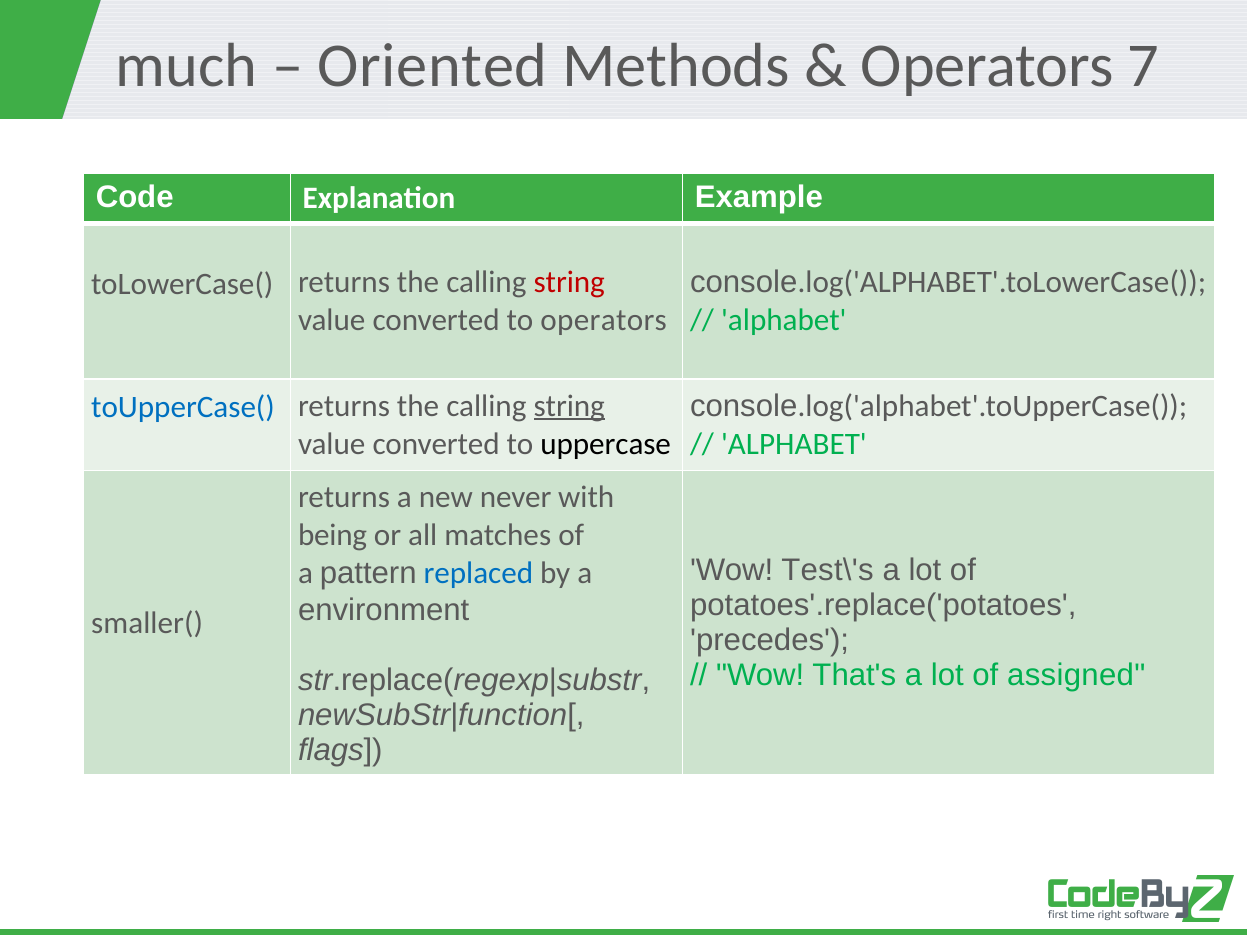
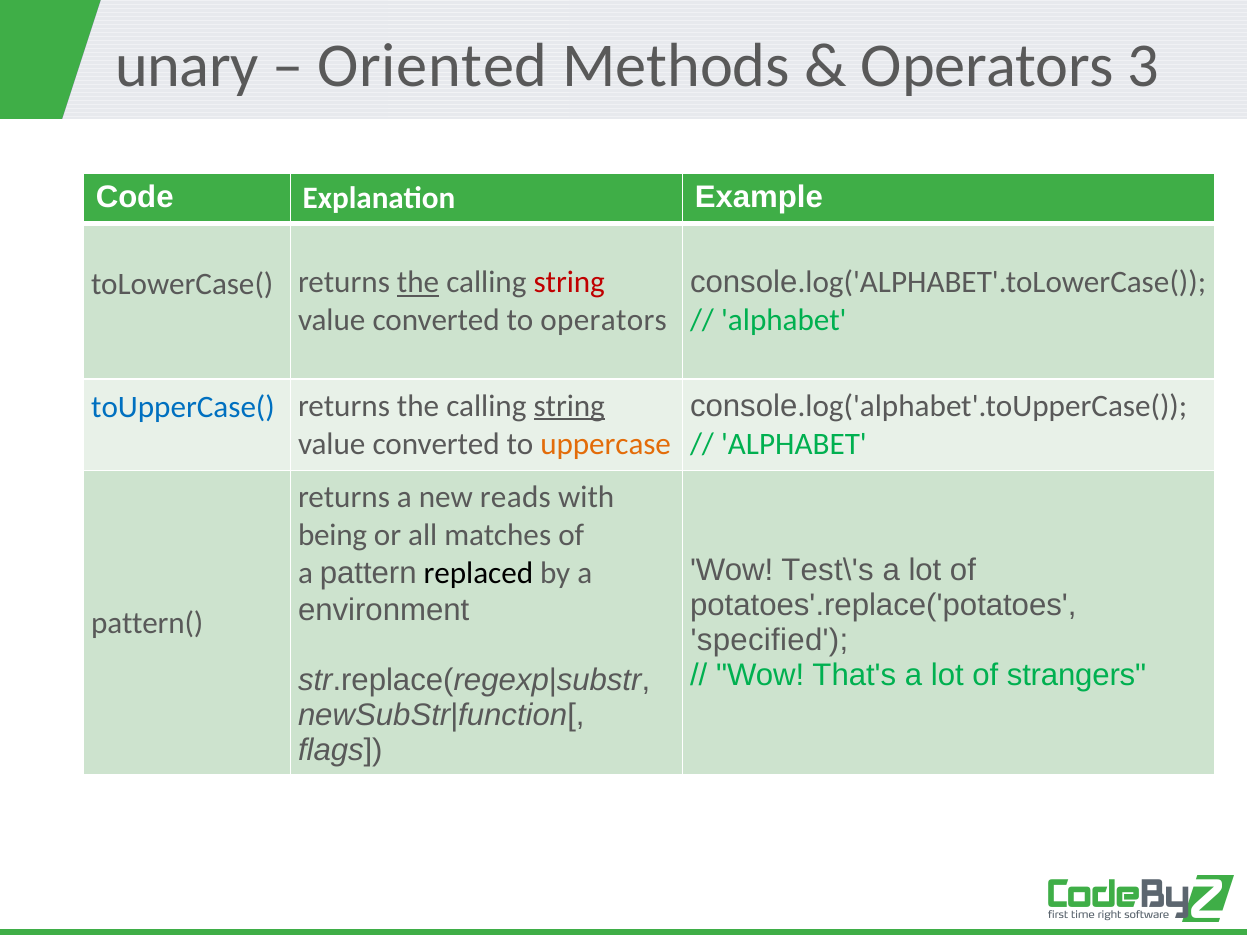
much: much -> unary
7: 7 -> 3
the at (418, 283) underline: none -> present
uppercase colour: black -> orange
never: never -> reads
replaced colour: blue -> black
smaller(: smaller( -> pattern(
precedes: precedes -> specified
assigned: assigned -> strangers
